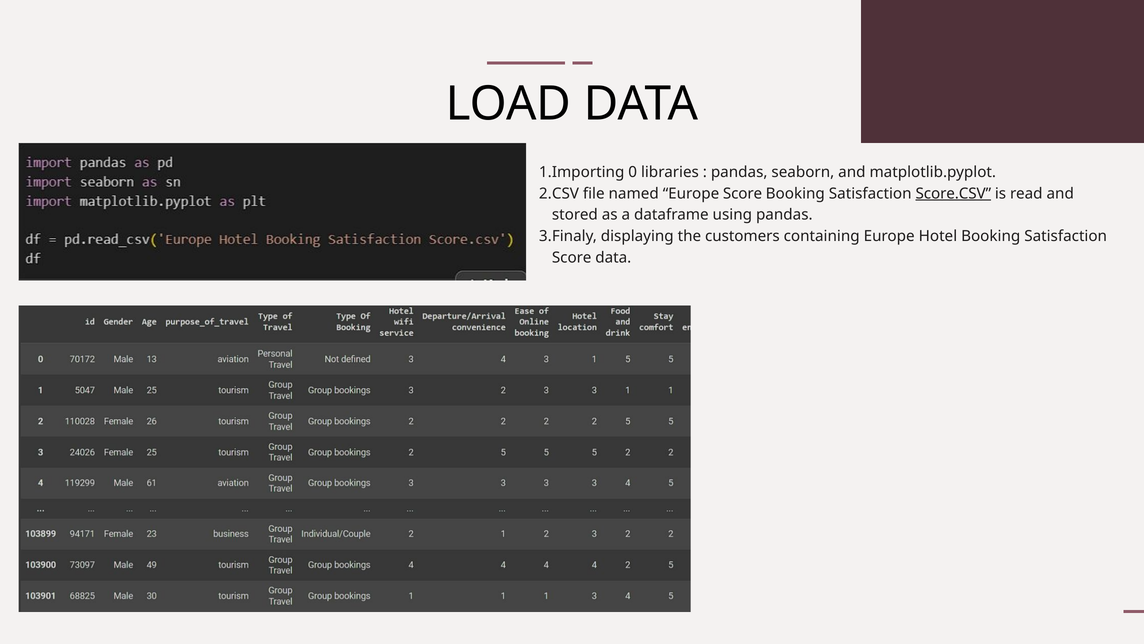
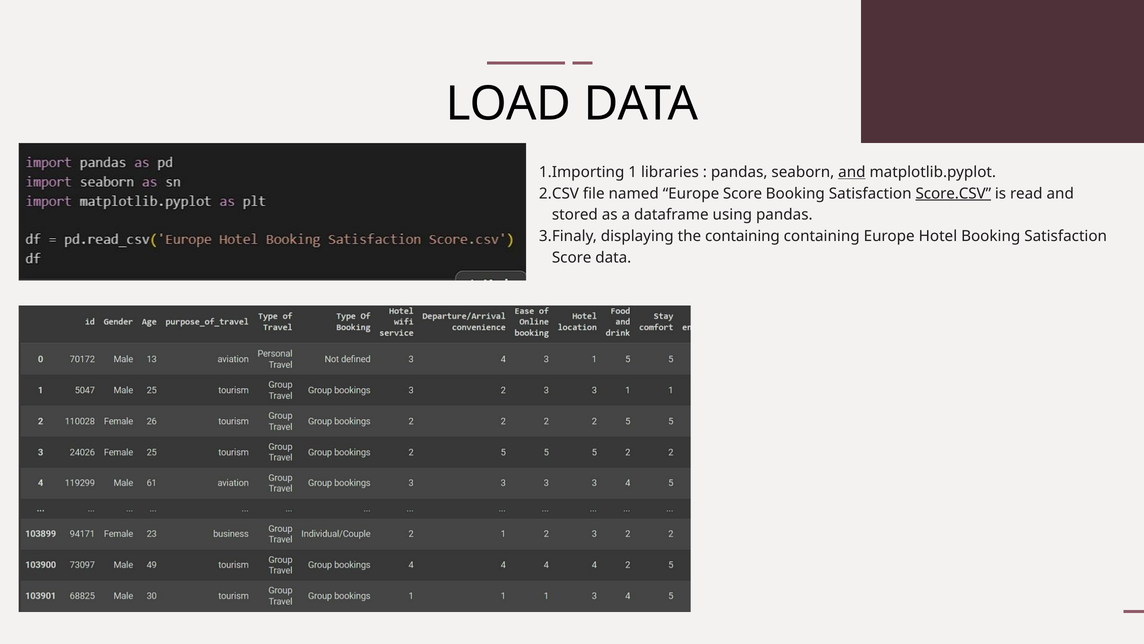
0: 0 -> 1
and at (852, 172) underline: none -> present
the customers: customers -> containing
